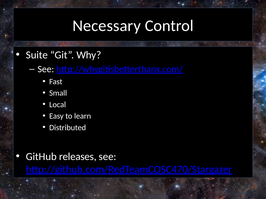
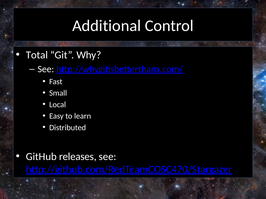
Necessary: Necessary -> Additional
Suite: Suite -> Total
